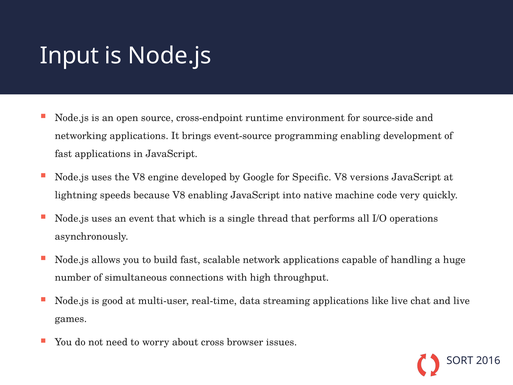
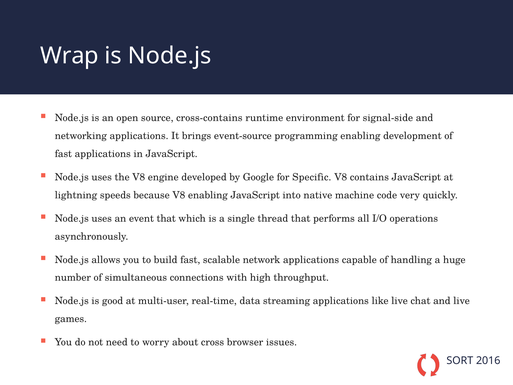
Input: Input -> Wrap
cross-endpoint: cross-endpoint -> cross-contains
source-side: source-side -> signal-side
versions: versions -> contains
